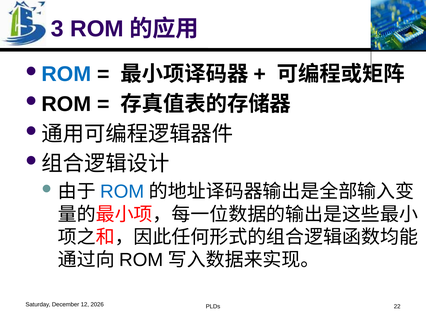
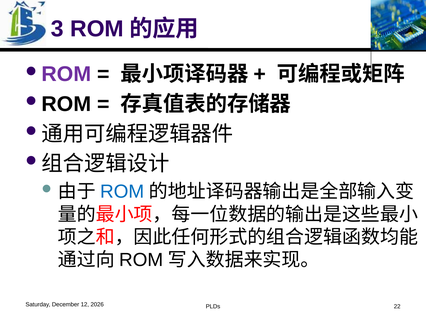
ROM at (66, 74) colour: blue -> purple
